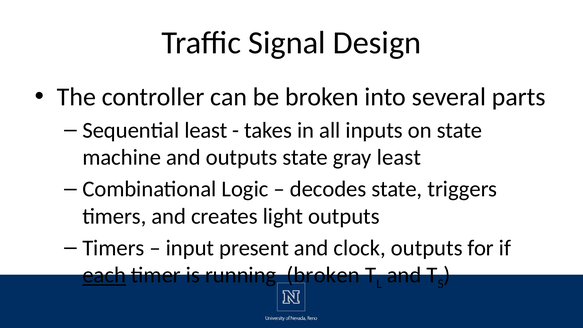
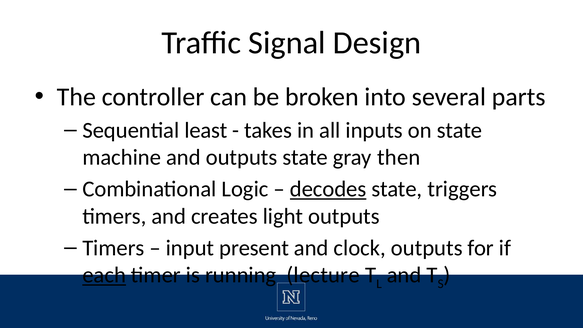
gray least: least -> then
decodes underline: none -> present
running broken: broken -> lecture
